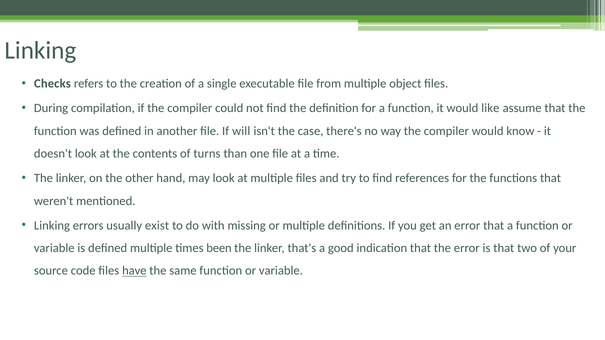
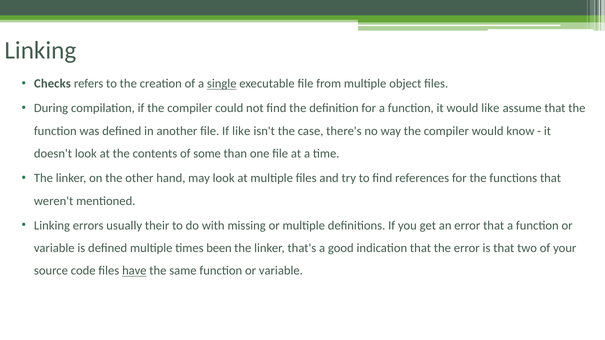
single underline: none -> present
If will: will -> like
turns: turns -> some
exist: exist -> their
